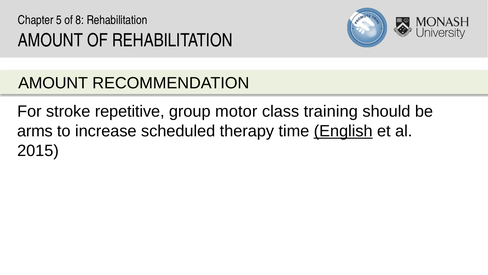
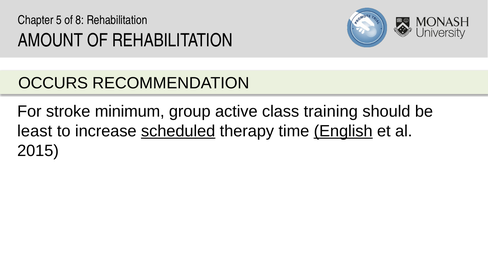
AMOUNT at (53, 83): AMOUNT -> OCCURS
repetitive: repetitive -> minimum
motor: motor -> active
arms: arms -> least
scheduled underline: none -> present
